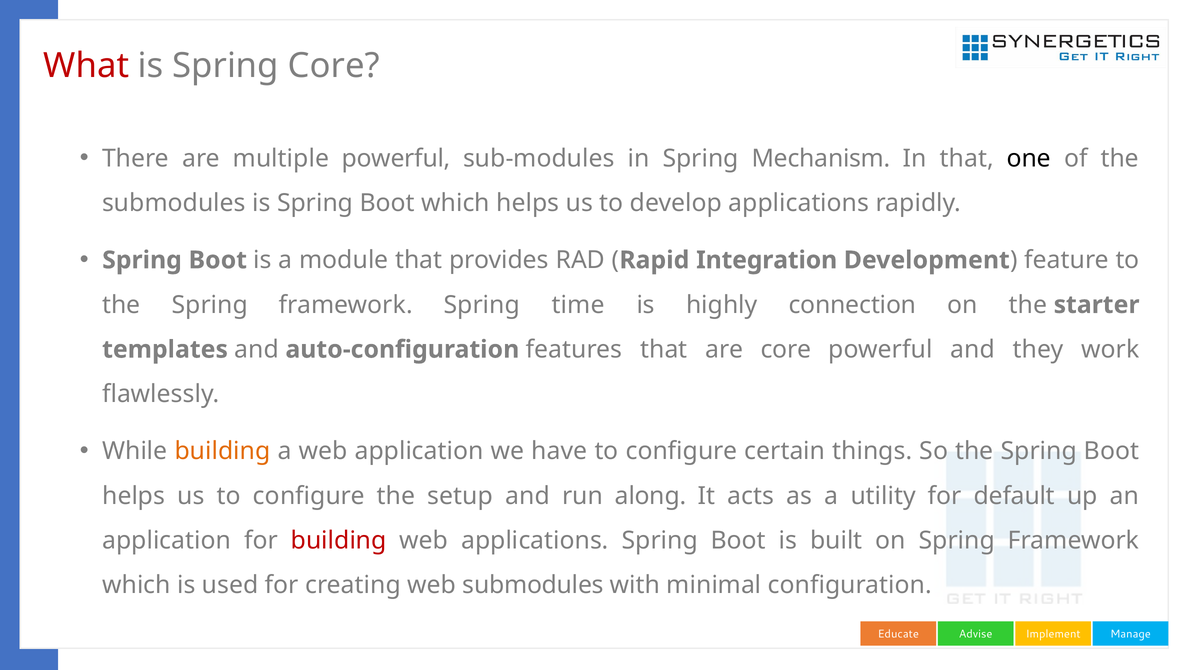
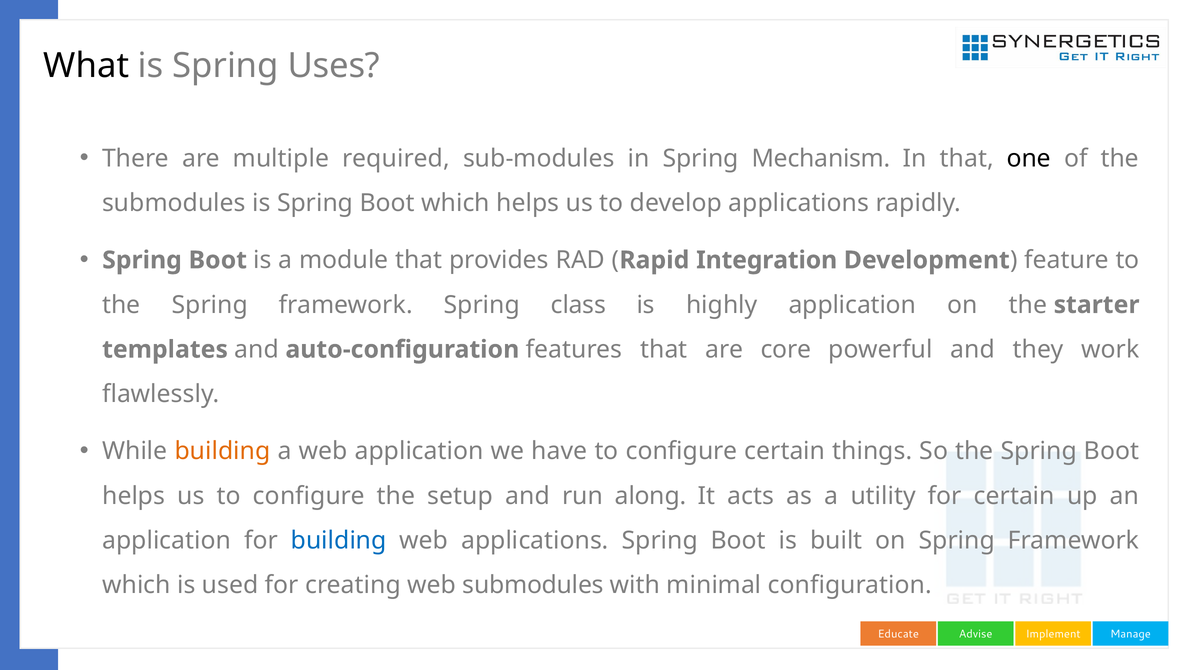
What colour: red -> black
Spring Core: Core -> Uses
multiple powerful: powerful -> required
time: time -> class
highly connection: connection -> application
for default: default -> certain
building at (339, 540) colour: red -> blue
